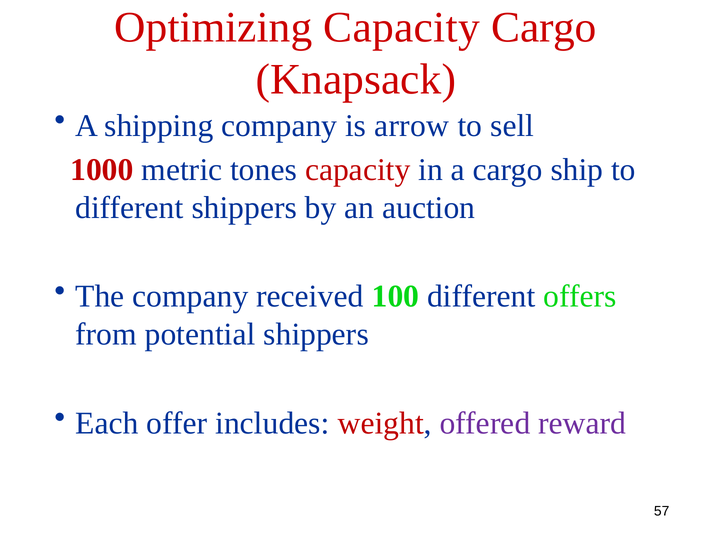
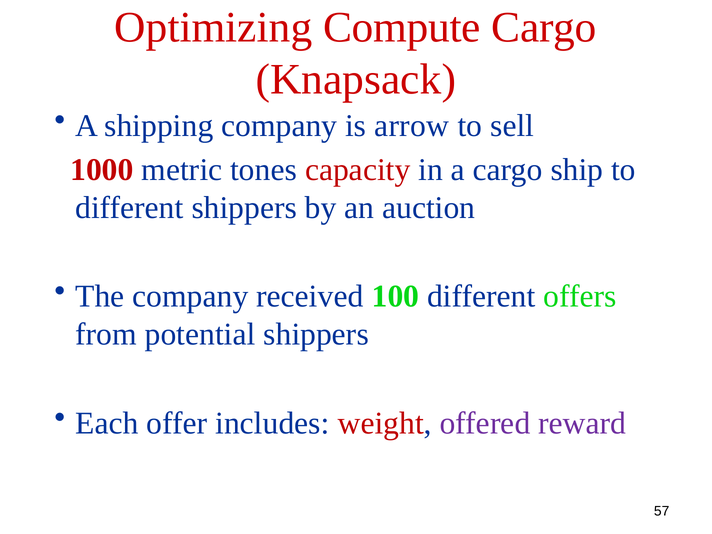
Optimizing Capacity: Capacity -> Compute
